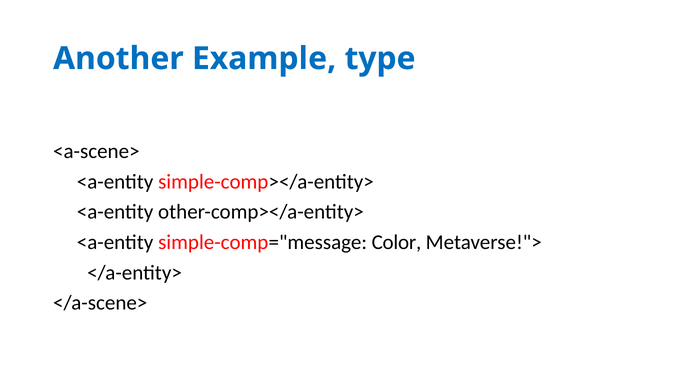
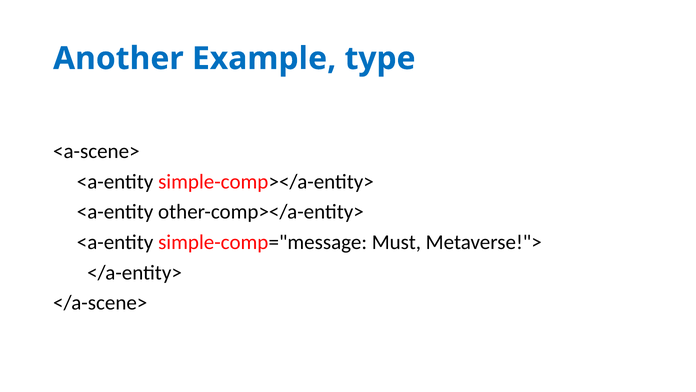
Color: Color -> Must
